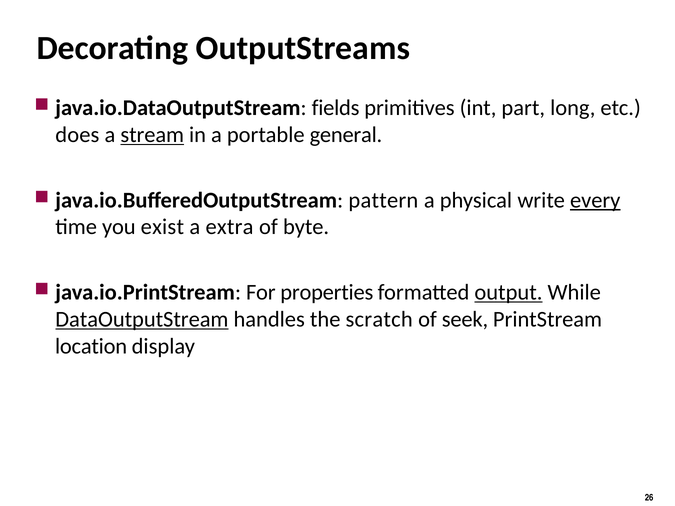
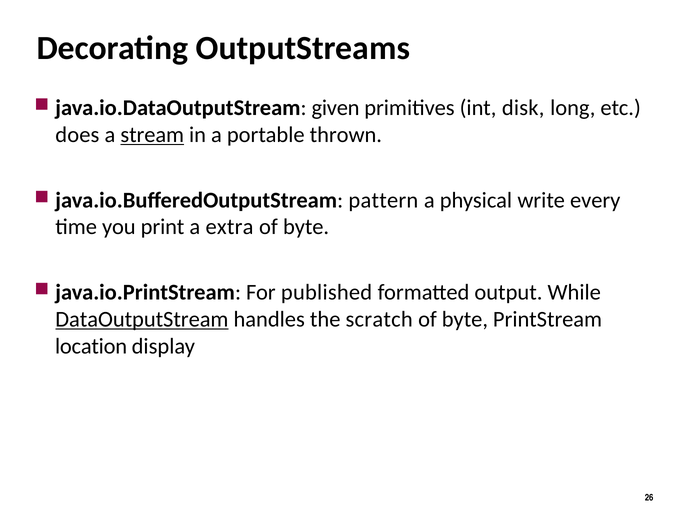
fields: fields -> given
part: part -> disk
general: general -> thrown
every underline: present -> none
exist: exist -> print
properties: properties -> published
output underline: present -> none
seek at (465, 319): seek -> byte
